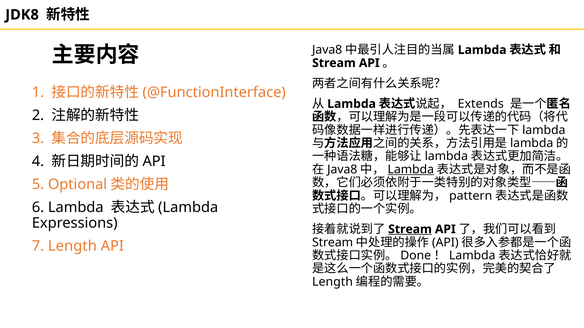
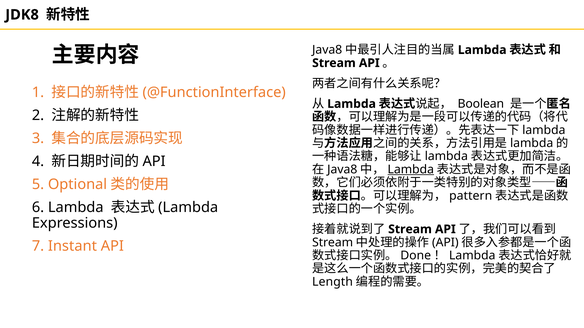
Extends: Extends -> Boolean
Stream at (410, 230) underline: present -> none
7 Length: Length -> Instant
